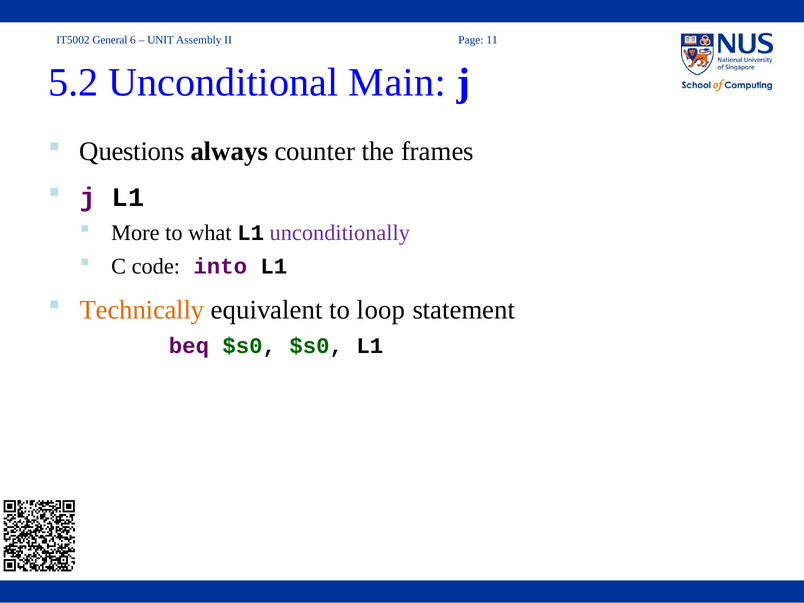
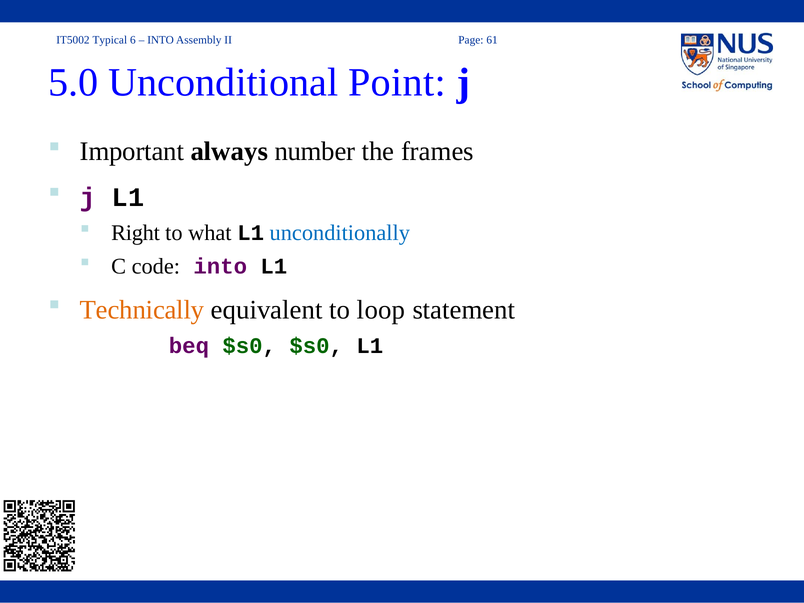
General: General -> Typical
UNIT at (161, 40): UNIT -> INTO
11: 11 -> 61
5.2: 5.2 -> 5.0
Main: Main -> Point
Questions: Questions -> Important
counter: counter -> number
More at (135, 233): More -> Right
unconditionally colour: purple -> blue
